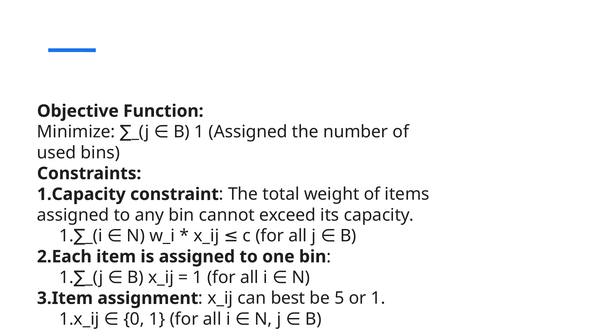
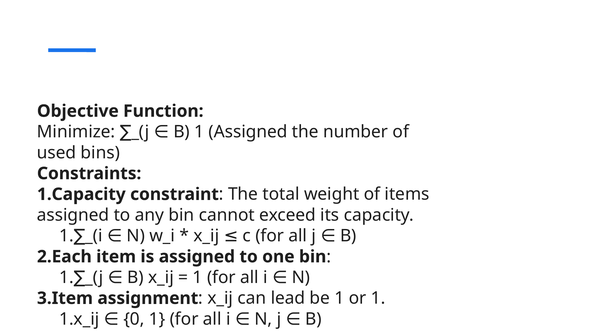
best: best -> lead
be 5: 5 -> 1
